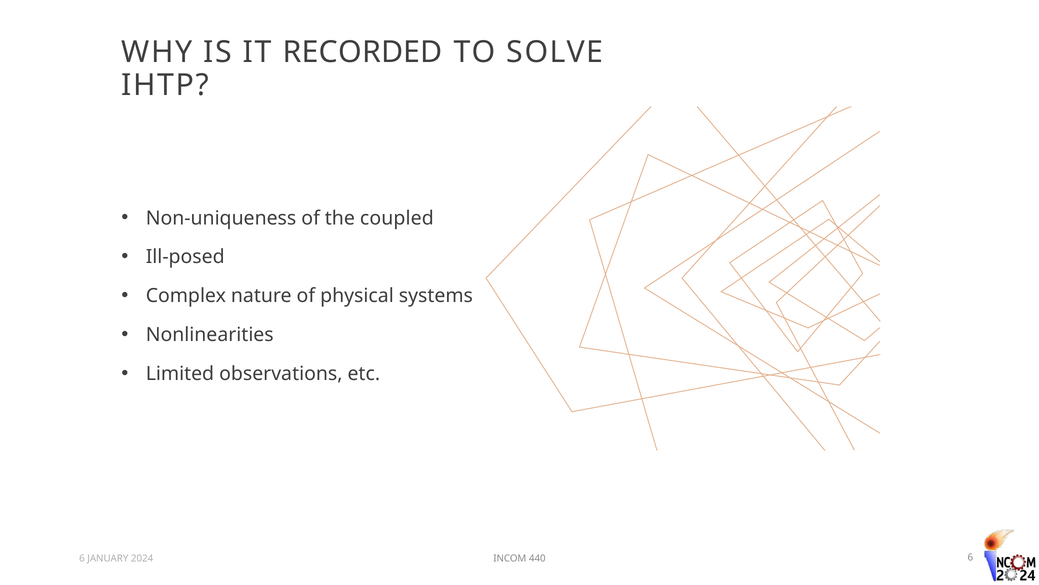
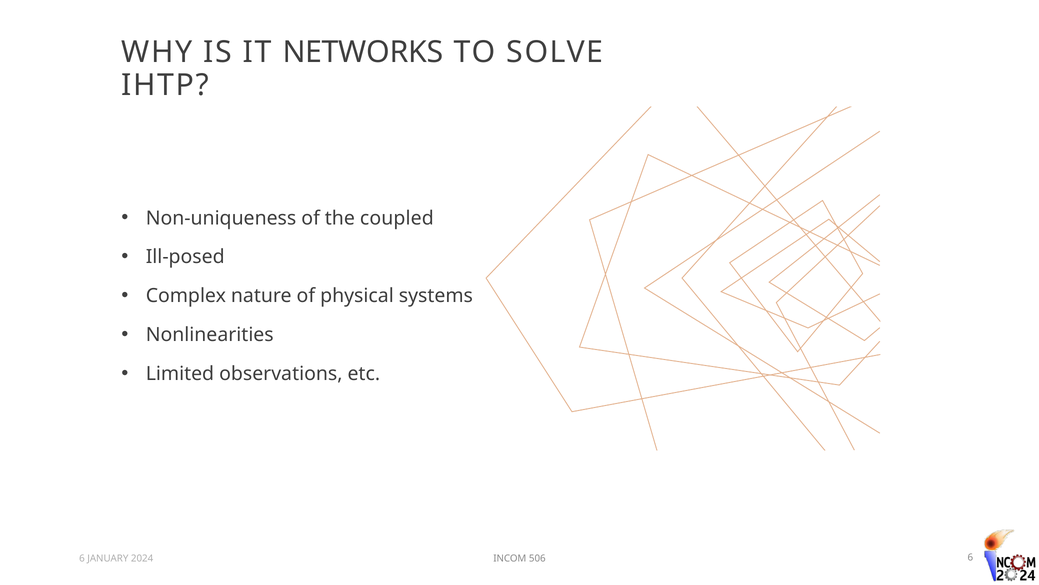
RECORDED: RECORDED -> NETWORKS
440: 440 -> 506
